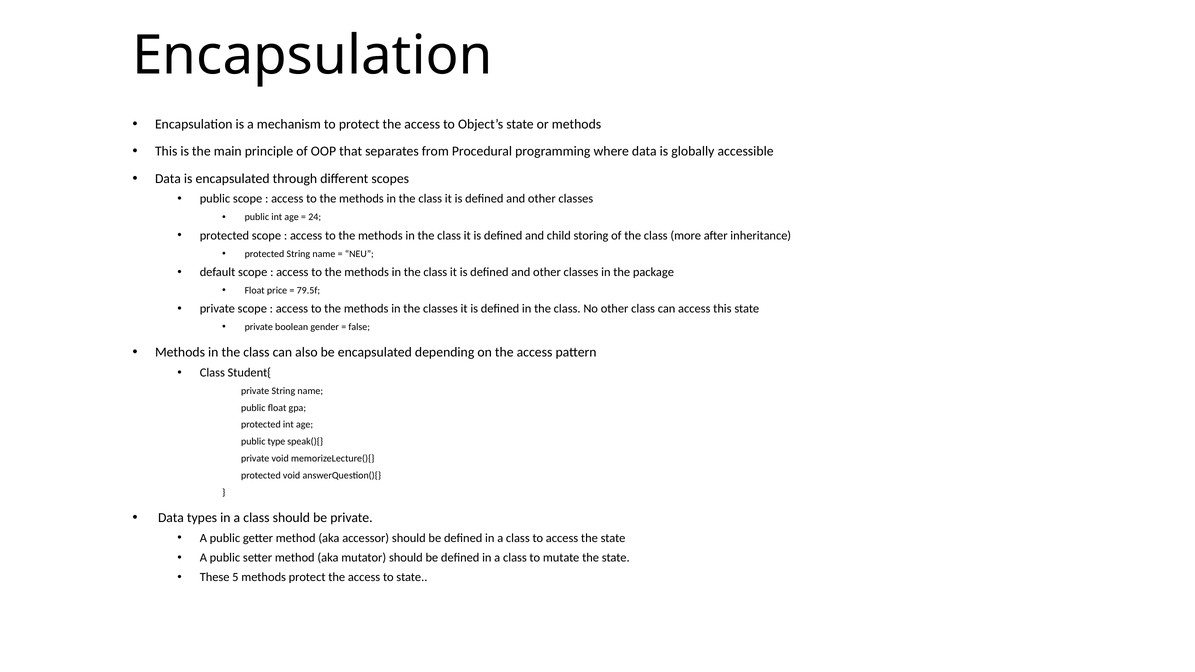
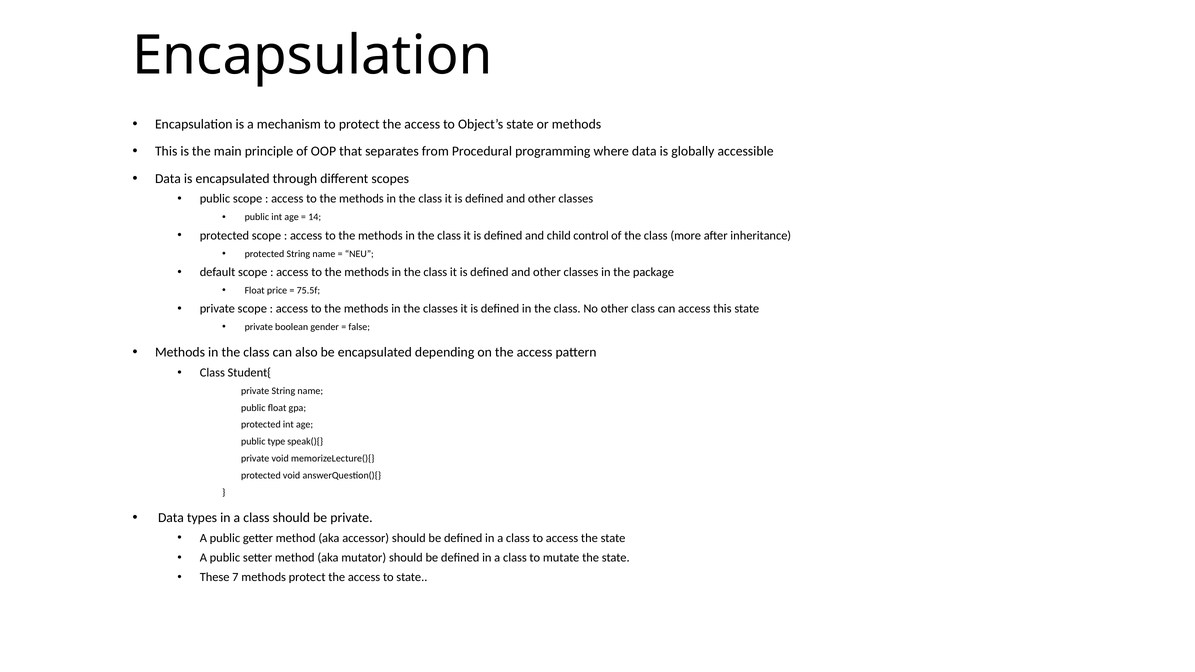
24: 24 -> 14
storing: storing -> control
79.5f: 79.5f -> 75.5f
5: 5 -> 7
